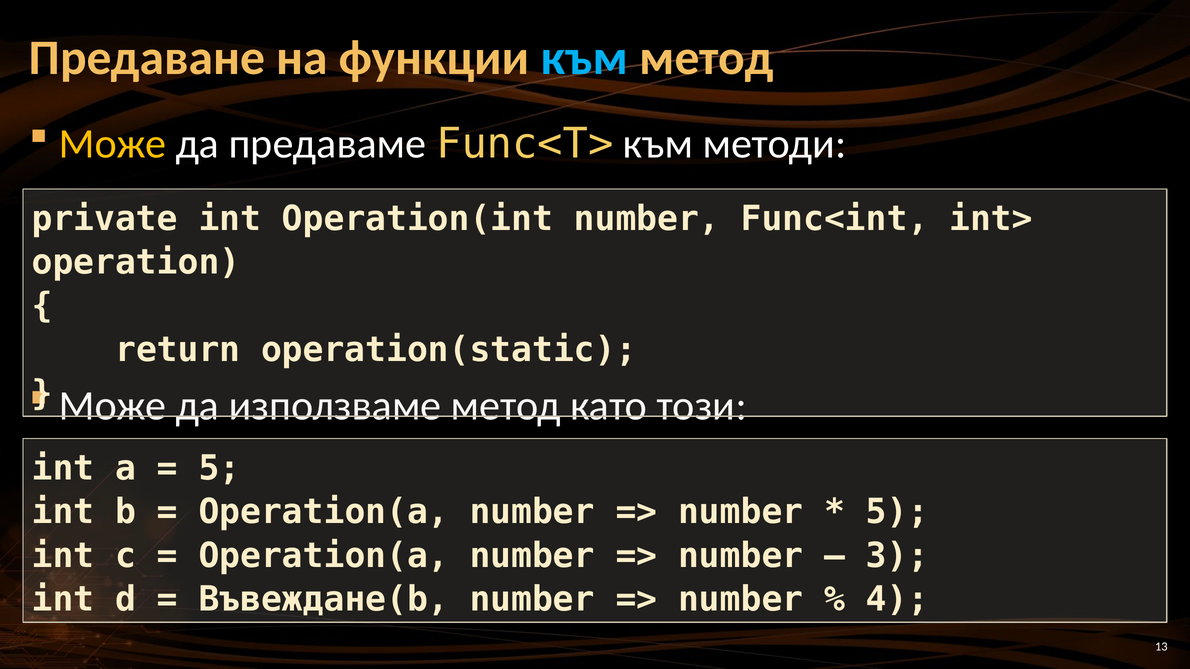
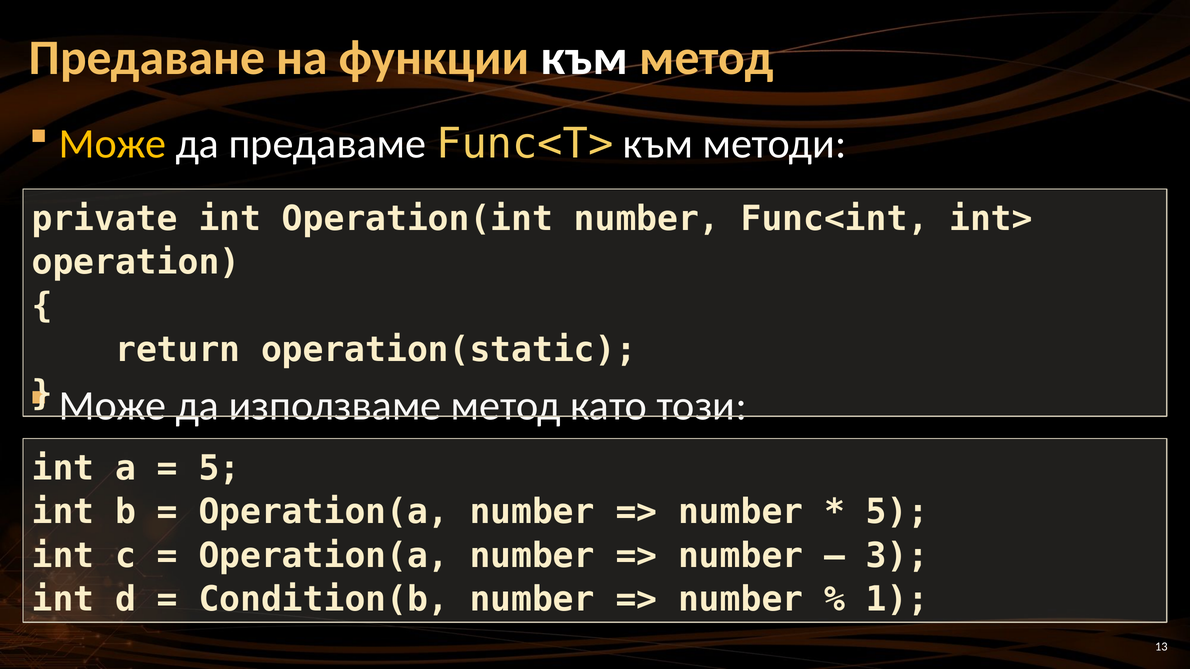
към at (584, 58) colour: light blue -> white
Въвеждане(b: Въвеждане(b -> Condition(b
4: 4 -> 1
